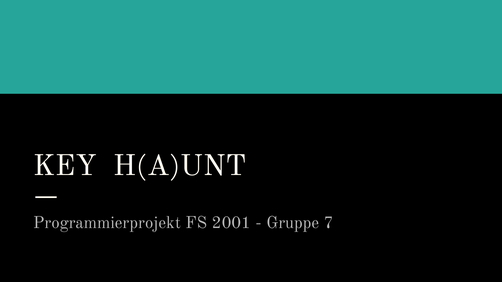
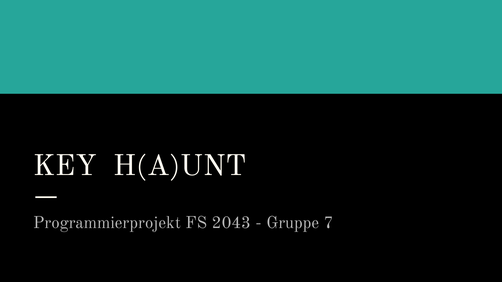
2001: 2001 -> 2043
